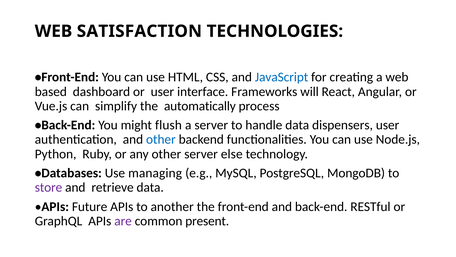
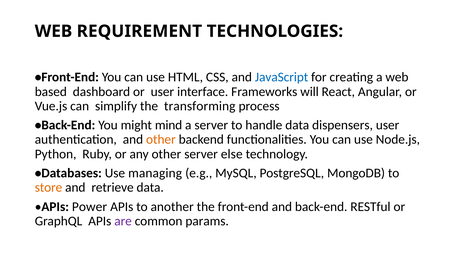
SATISFACTION: SATISFACTION -> REQUIREMENT
automatically: automatically -> transforming
flush: flush -> mind
other at (161, 139) colour: blue -> orange
store colour: purple -> orange
Future: Future -> Power
present: present -> params
